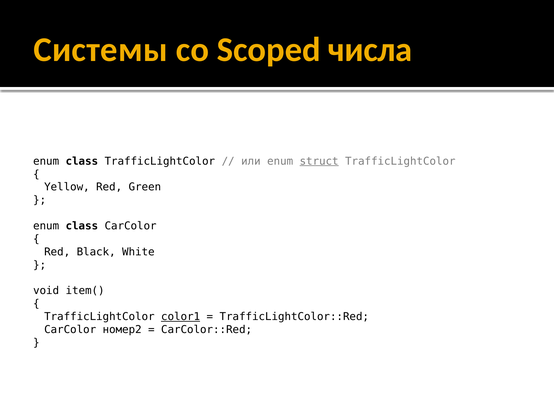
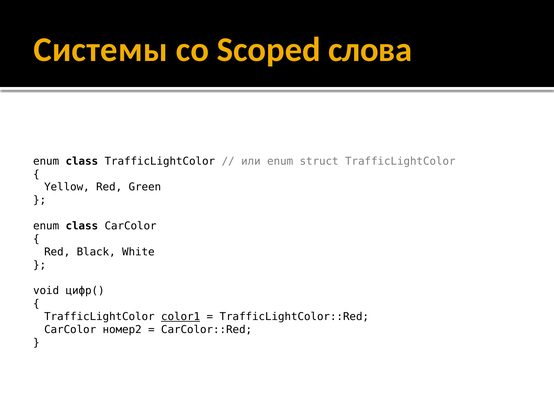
числа: числа -> слова
struct underline: present -> none
item(: item( -> цифр(
